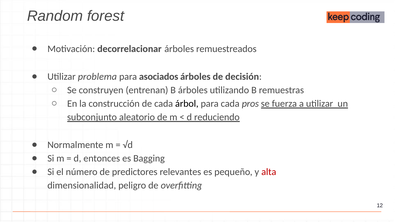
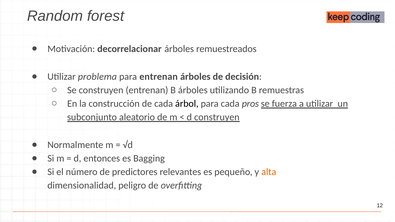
para asociados: asociados -> entrenan
d reduciendo: reduciendo -> construyen
alta colour: red -> orange
